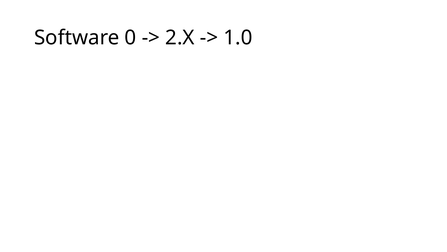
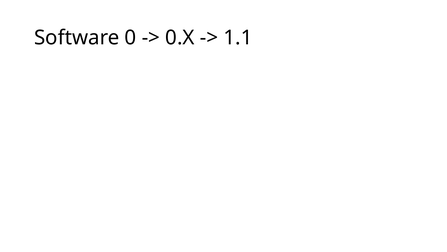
2.X: 2.X -> 0.X
1.0: 1.0 -> 1.1
